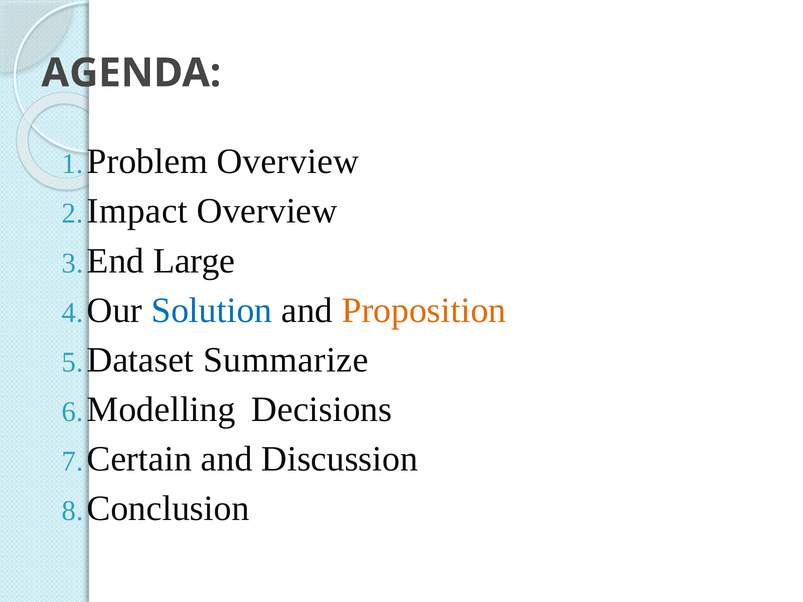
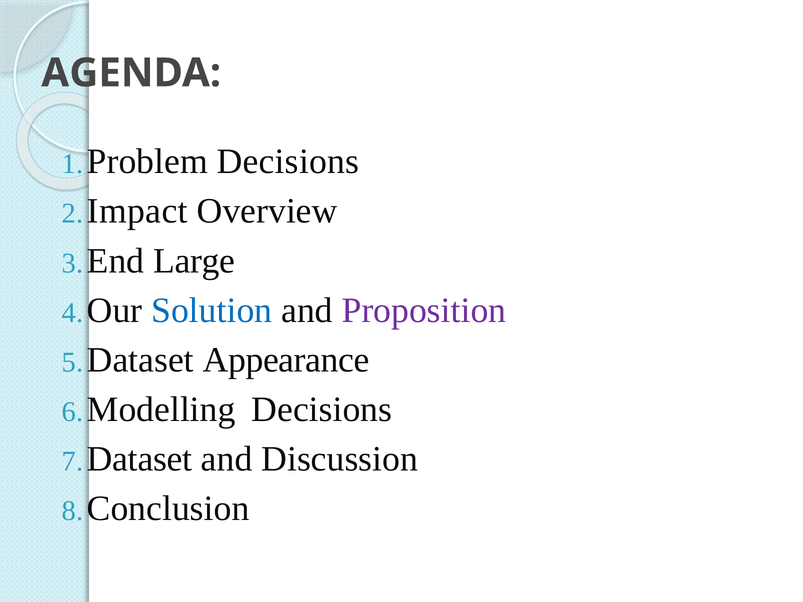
Problem Overview: Overview -> Decisions
Proposition colour: orange -> purple
Summarize: Summarize -> Appearance
Certain at (139, 459): Certain -> Dataset
